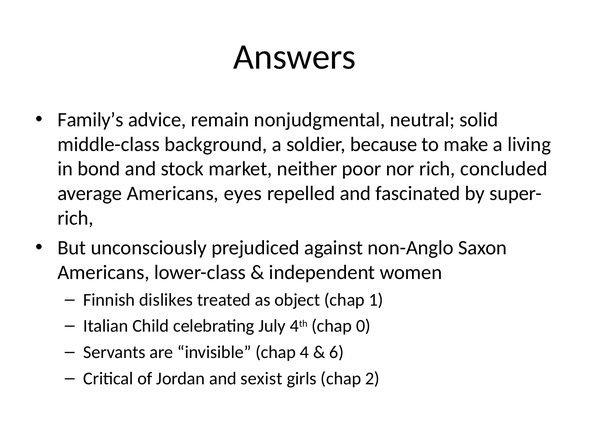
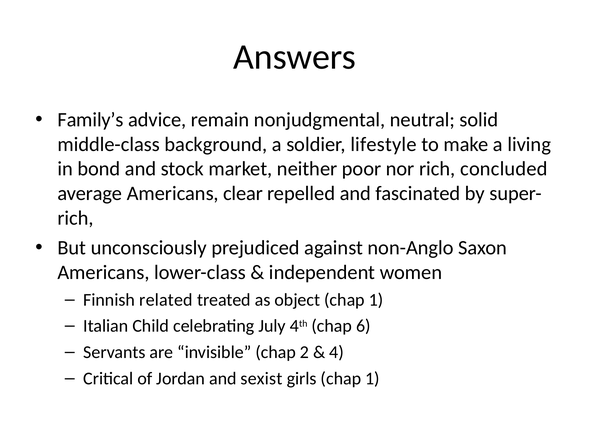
because: because -> lifestyle
eyes: eyes -> clear
dislikes: dislikes -> related
0: 0 -> 6
4: 4 -> 2
6: 6 -> 4
girls chap 2: 2 -> 1
